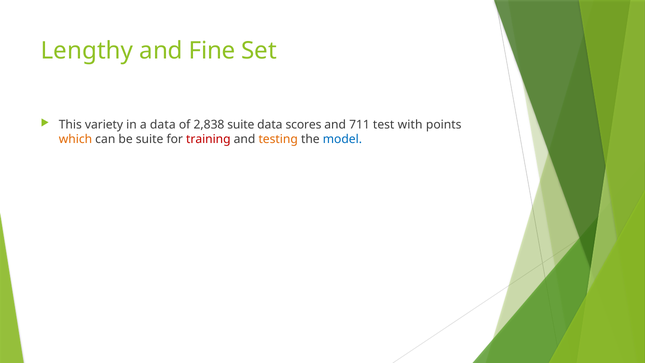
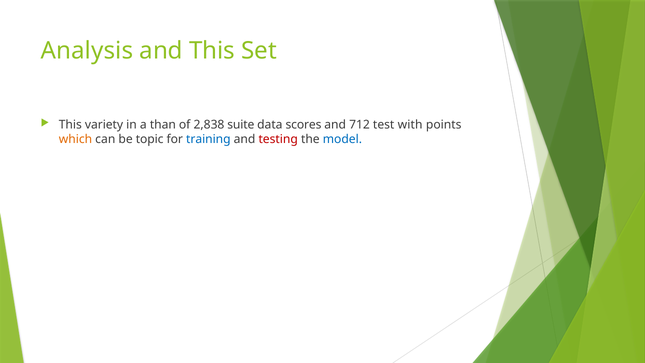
Lengthy: Lengthy -> Analysis
and Fine: Fine -> This
a data: data -> than
711: 711 -> 712
be suite: suite -> topic
training colour: red -> blue
testing colour: orange -> red
